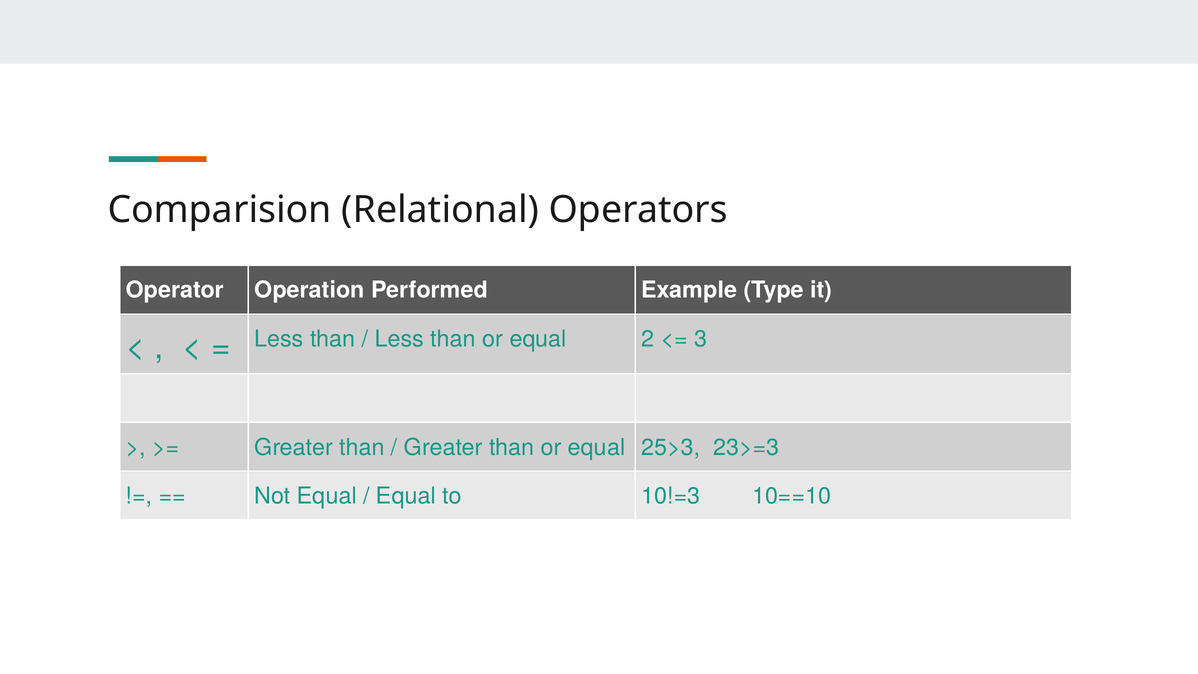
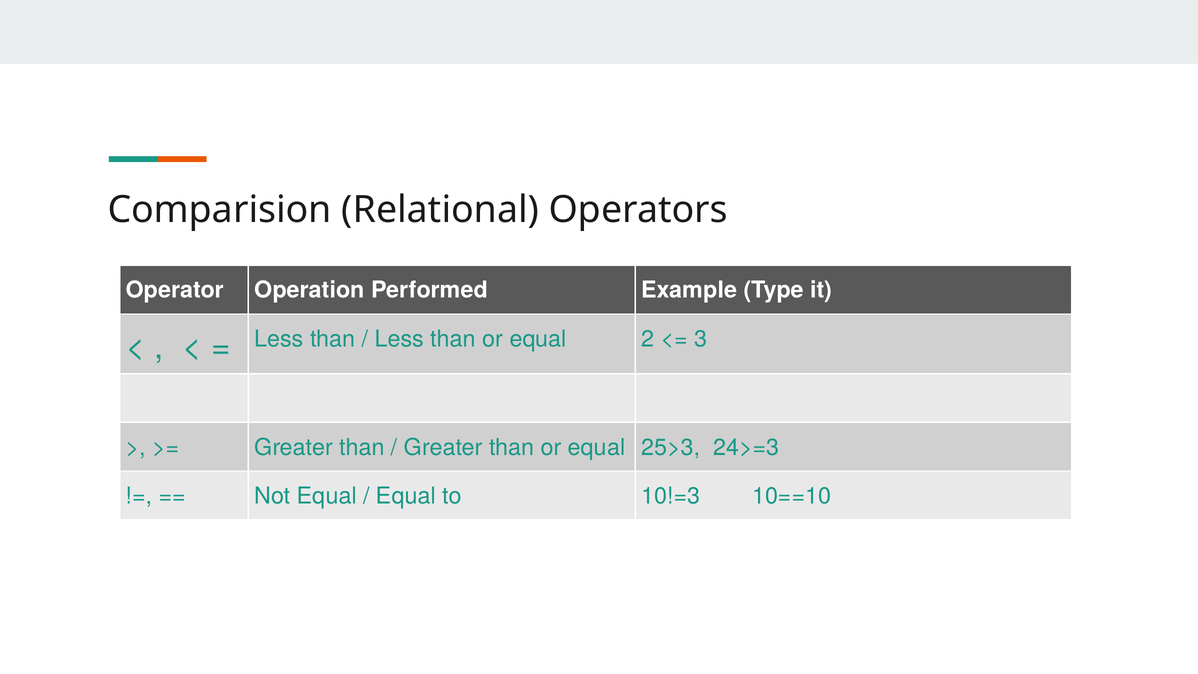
23>=3: 23>=3 -> 24>=3
